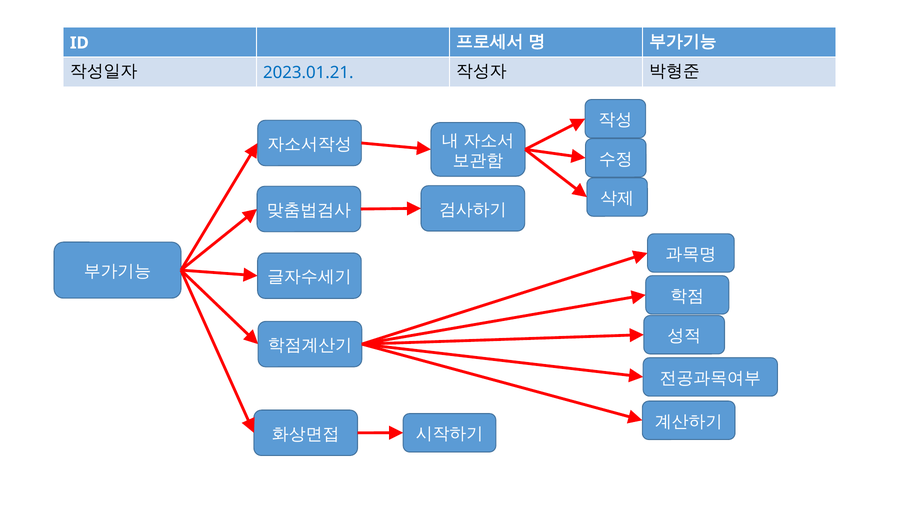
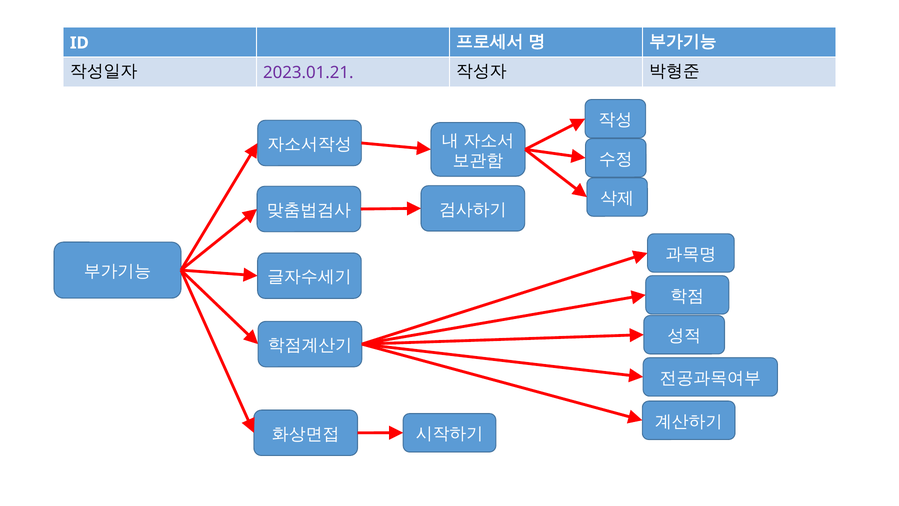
2023.01.21 colour: blue -> purple
